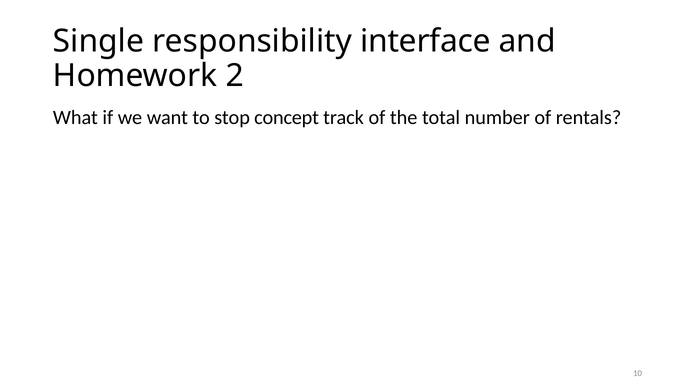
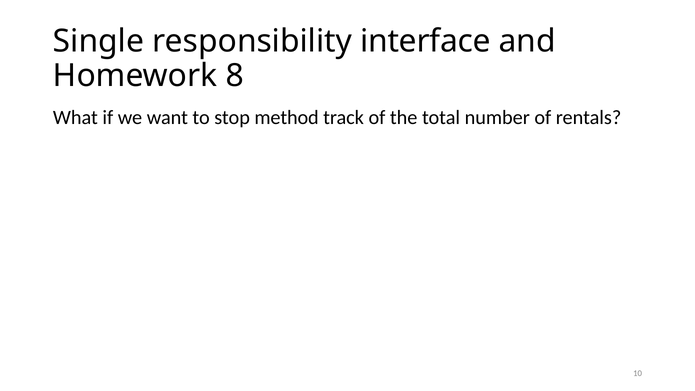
2: 2 -> 8
concept: concept -> method
